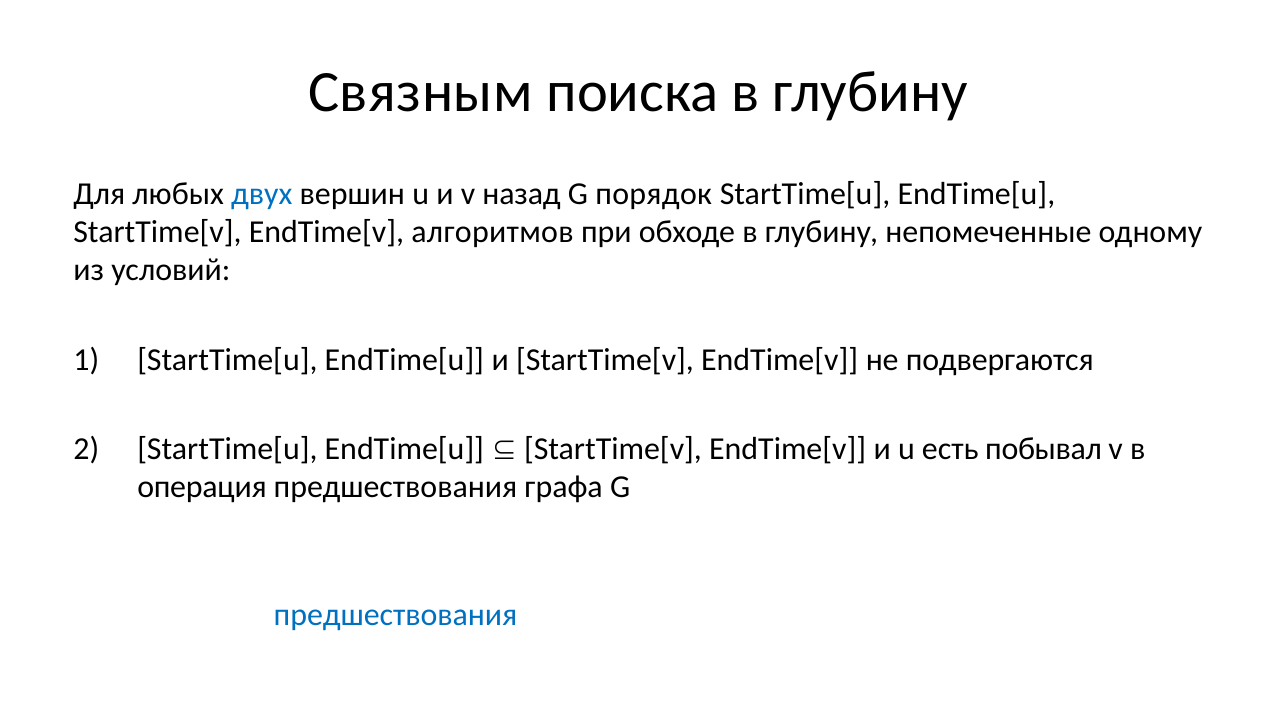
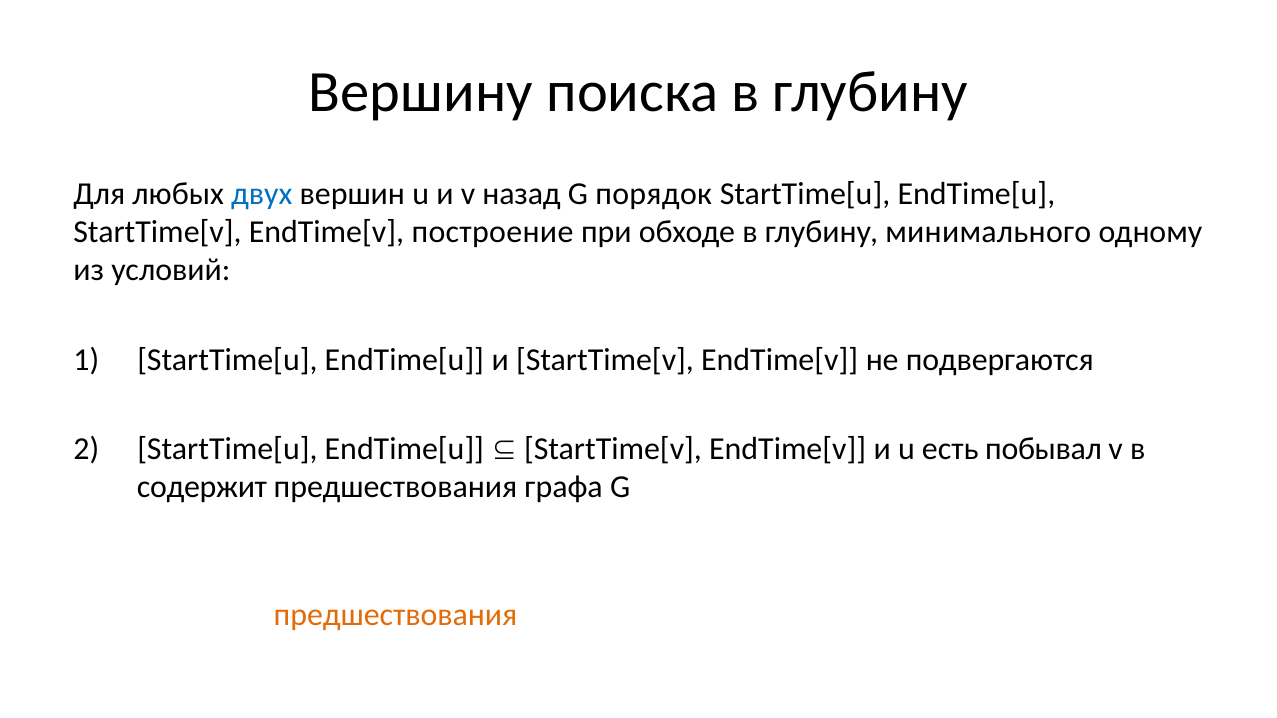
Связным: Связным -> Вершину
алгоритмов: алгоритмов -> построение
непомеченные: непомеченные -> минимального
операция: операция -> содержит
предшествования at (396, 615) colour: blue -> orange
